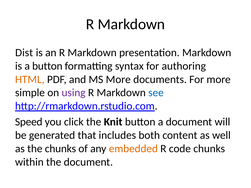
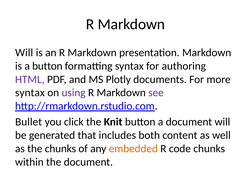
Dist at (24, 53): Dist -> Will
HTML colour: orange -> purple
MS More: More -> Plotly
simple at (30, 93): simple -> syntax
see colour: blue -> purple
Speed: Speed -> Bullet
